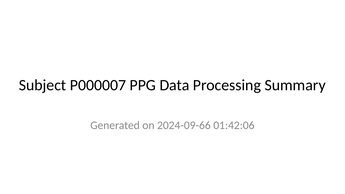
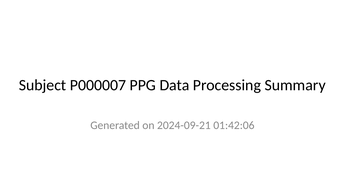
2024-09-66: 2024-09-66 -> 2024-09-21
